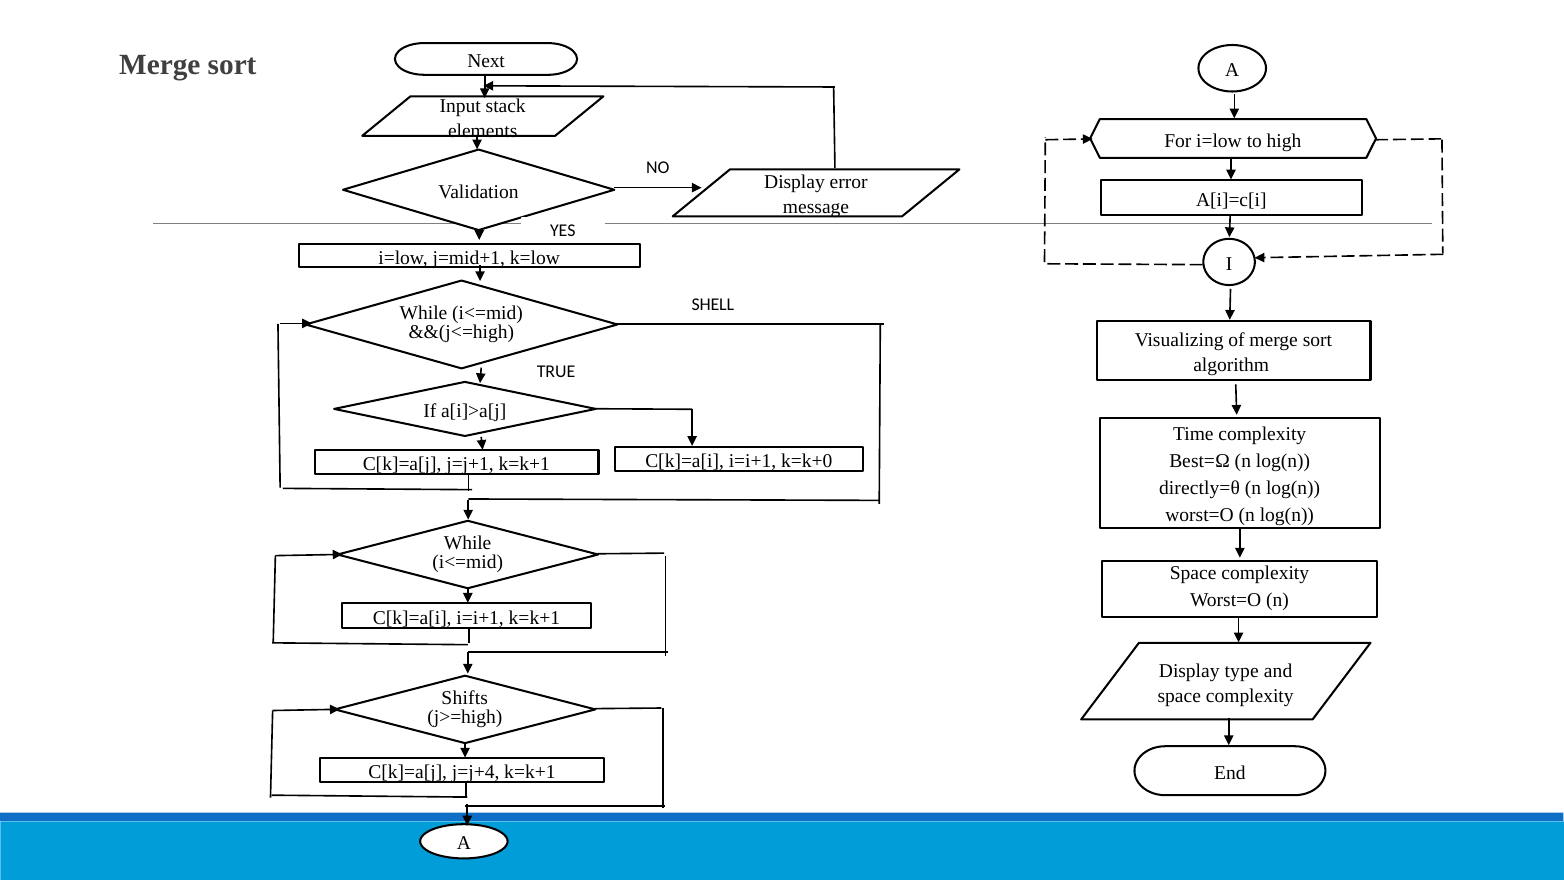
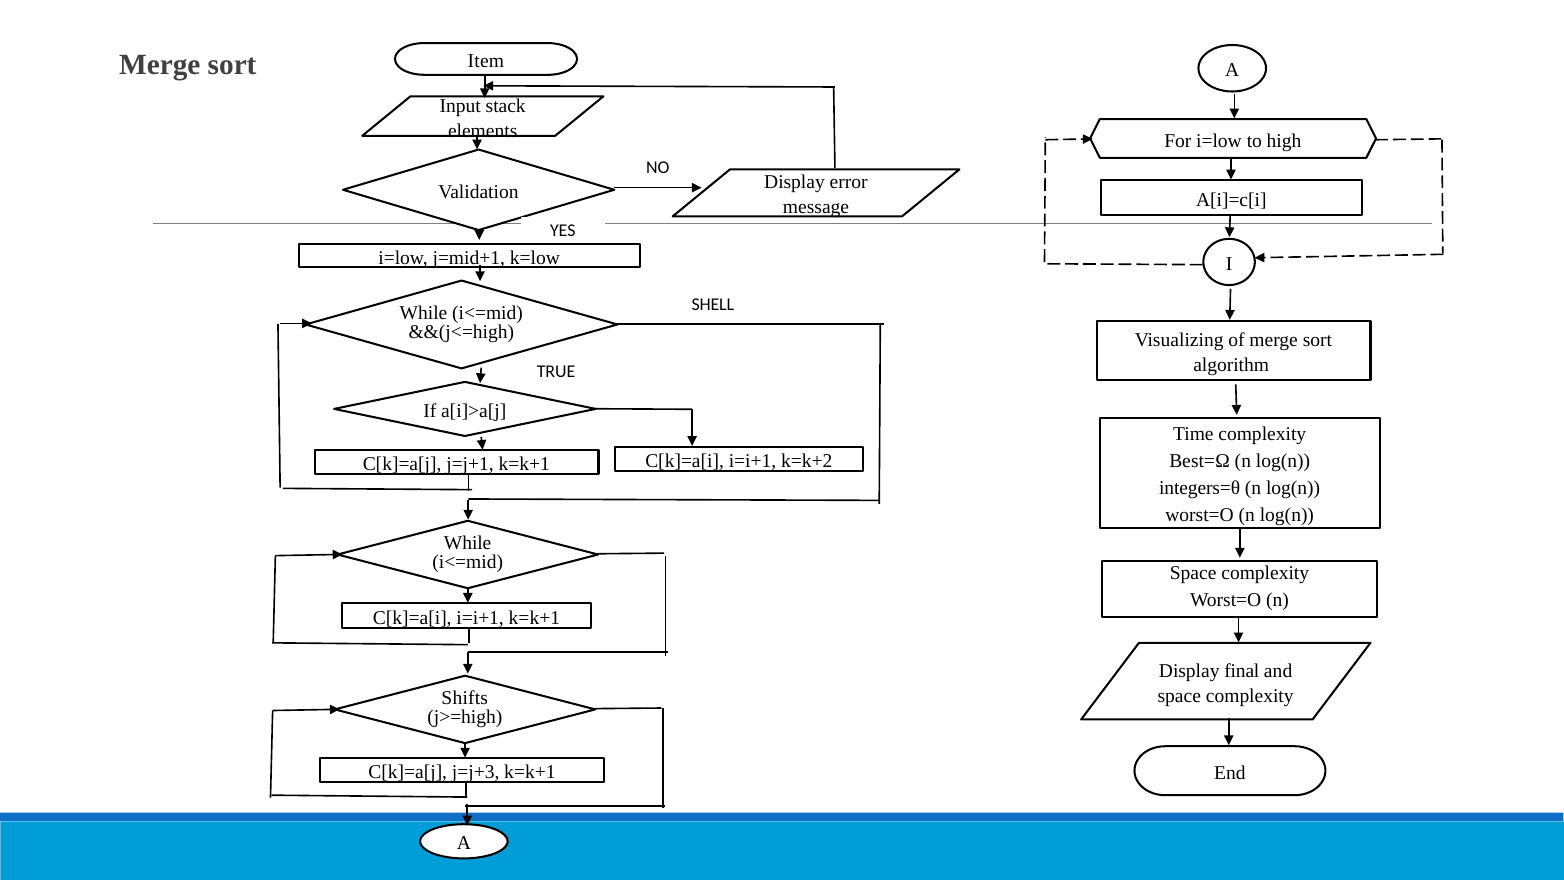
Next: Next -> Item
k=k+0: k=k+0 -> k=k+2
directly=θ: directly=θ -> integers=θ
type: type -> final
j=j+4: j=j+4 -> j=j+3
